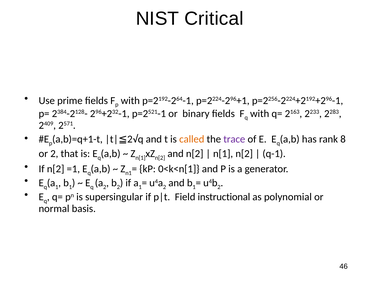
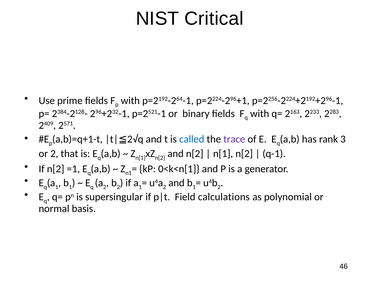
called colour: orange -> blue
8: 8 -> 3
instructional: instructional -> calculations
